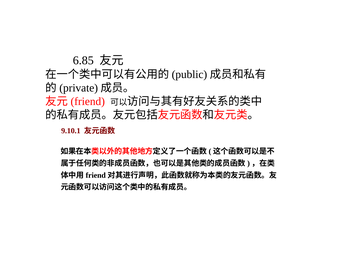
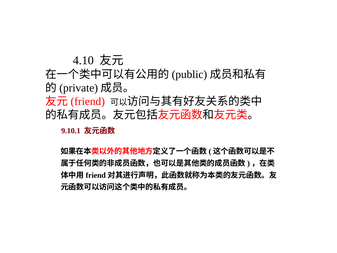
6.85: 6.85 -> 4.10
